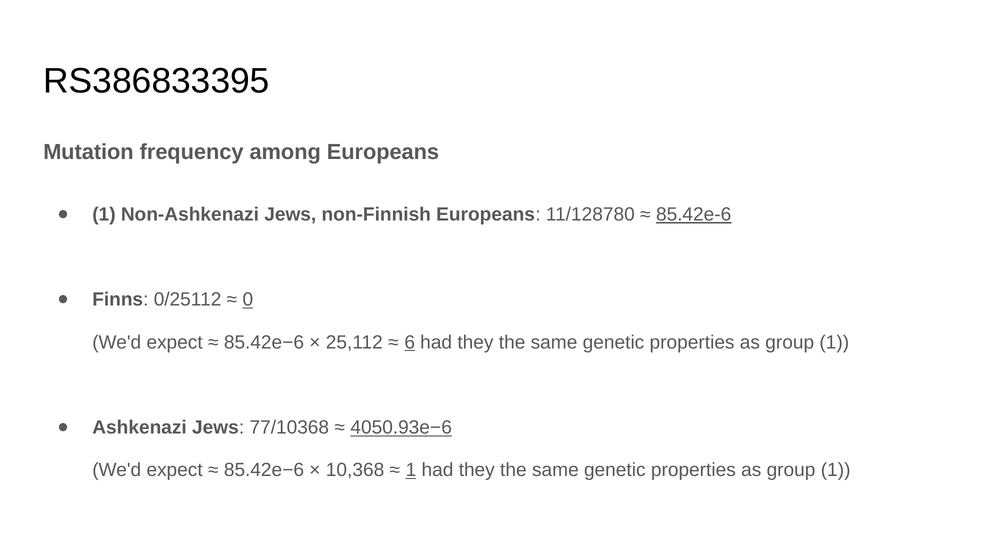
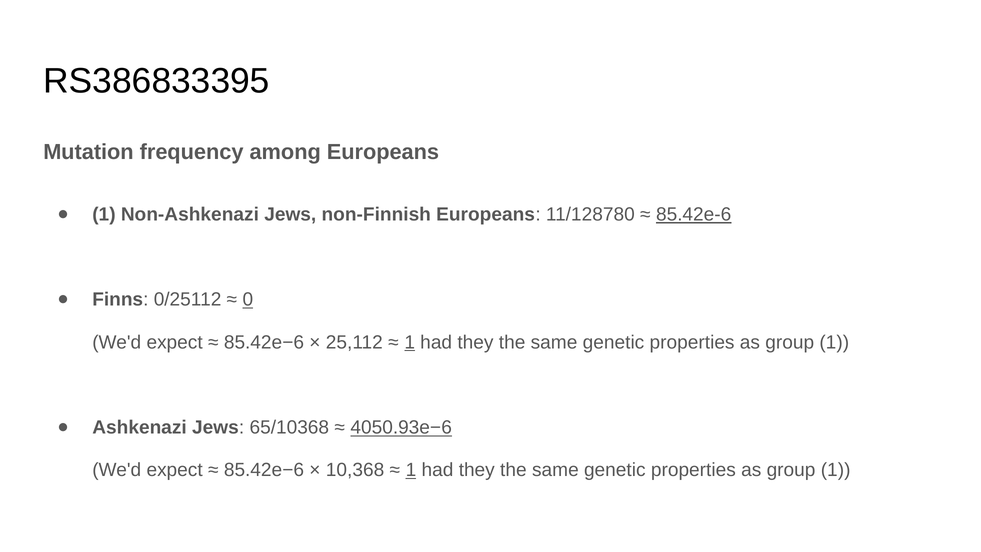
6 at (410, 342): 6 -> 1
77/10368: 77/10368 -> 65/10368
